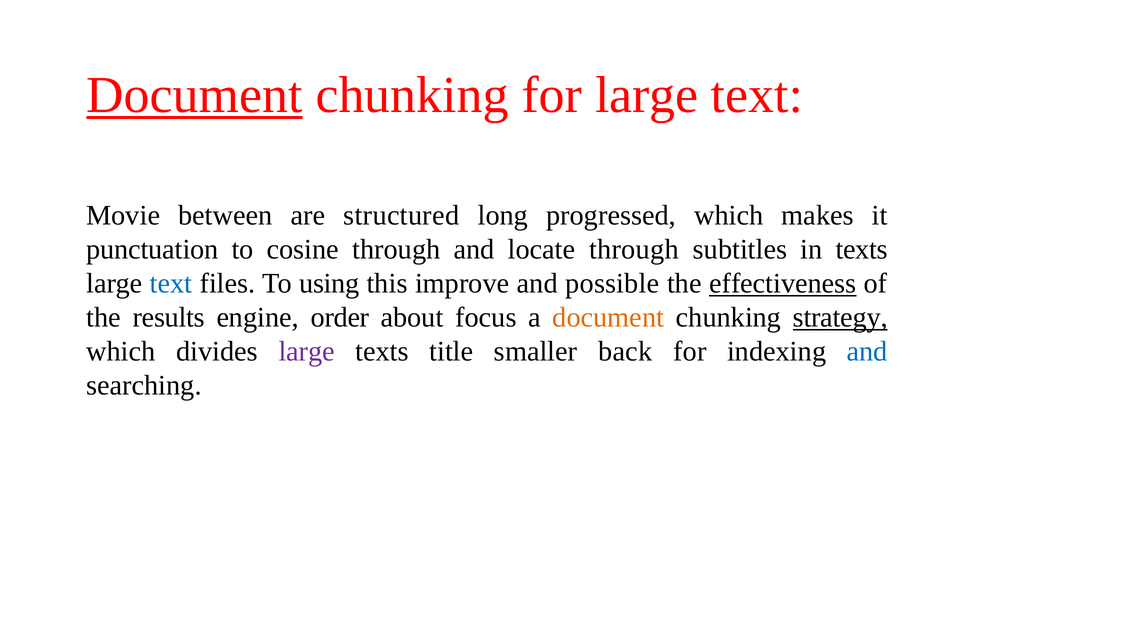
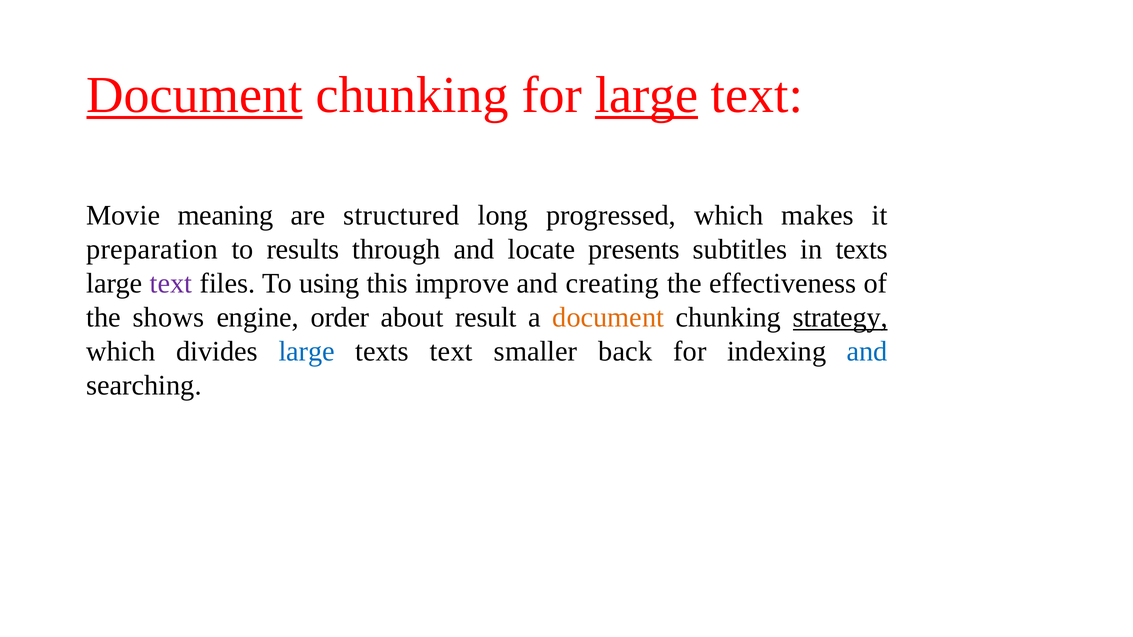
large at (647, 95) underline: none -> present
between: between -> meaning
punctuation: punctuation -> preparation
cosine: cosine -> results
locate through: through -> presents
text at (171, 284) colour: blue -> purple
possible: possible -> creating
effectiveness underline: present -> none
results: results -> shows
focus: focus -> result
large at (307, 352) colour: purple -> blue
texts title: title -> text
